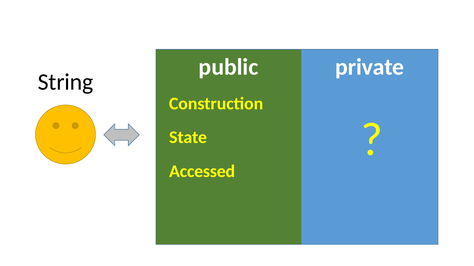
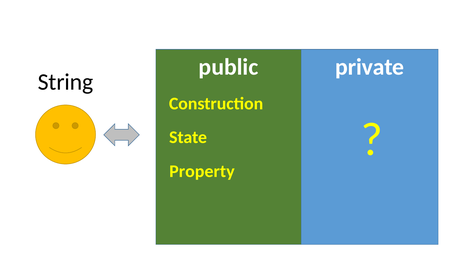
Accessed: Accessed -> Property
